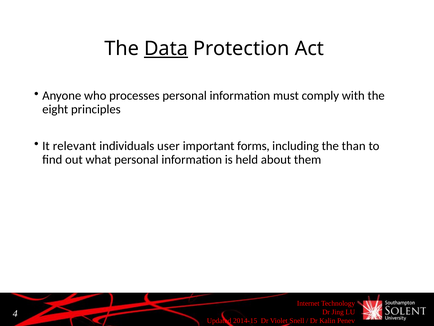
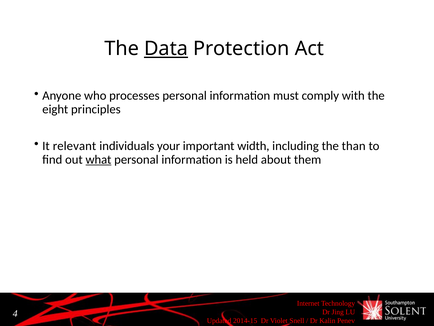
user: user -> your
forms: forms -> width
what underline: none -> present
